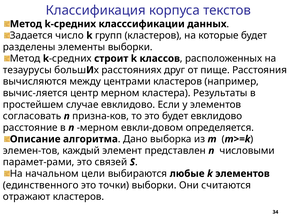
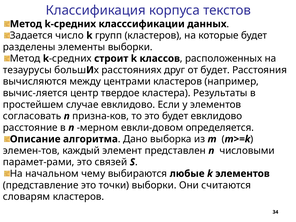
от пище: пище -> будет
центр мерном: мерном -> твердое
цели: цели -> чему
единственного: единственного -> представление
отражают: отражают -> словарям
